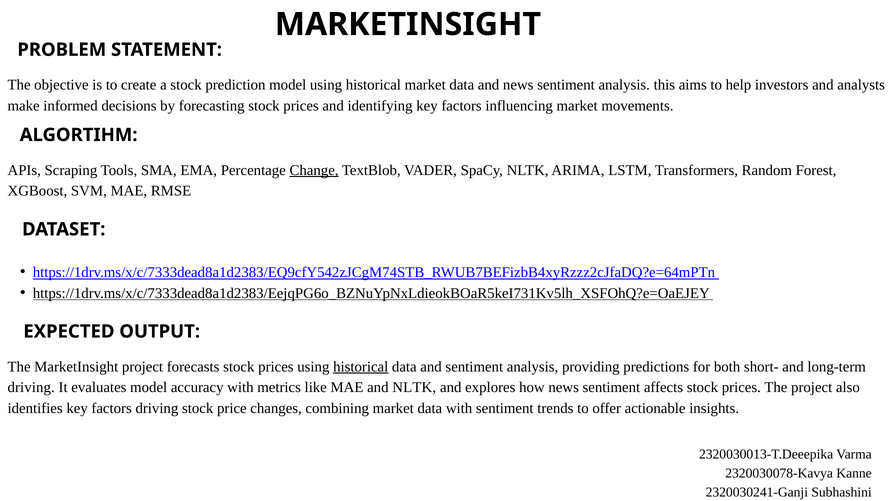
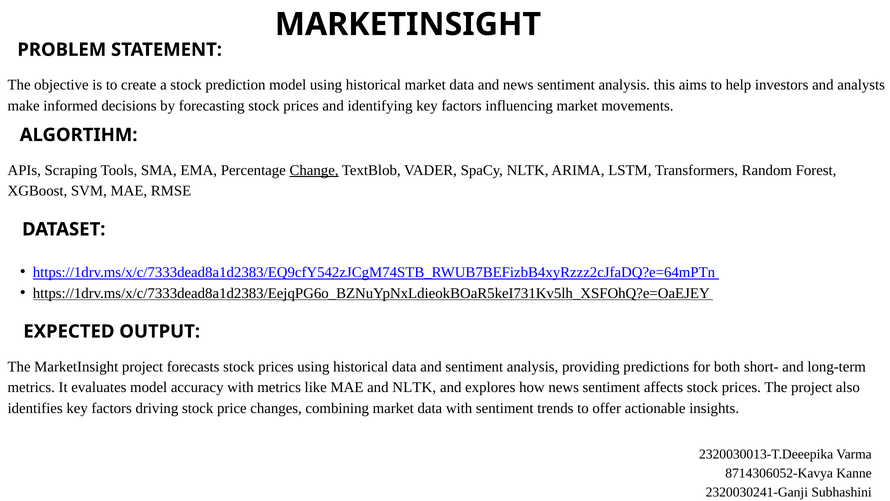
historical at (361, 367) underline: present -> none
driving at (31, 387): driving -> metrics
2320030078-Kavya: 2320030078-Kavya -> 8714306052-Kavya
